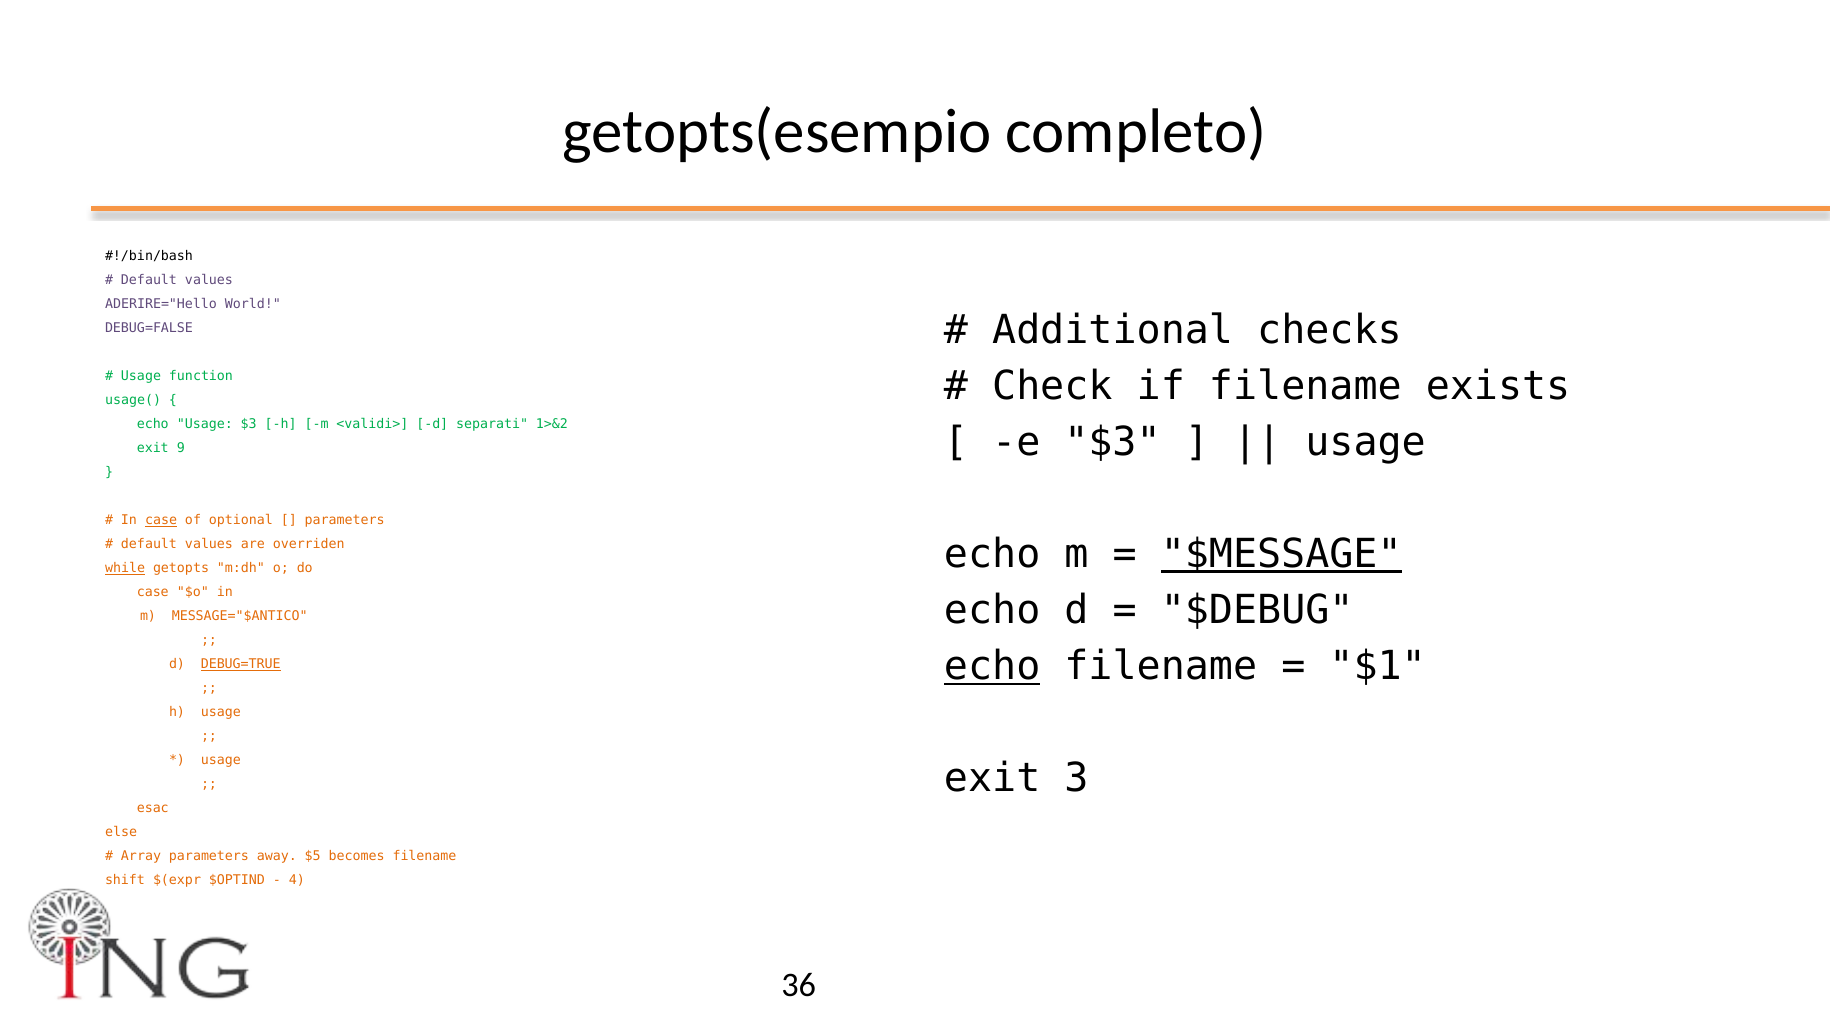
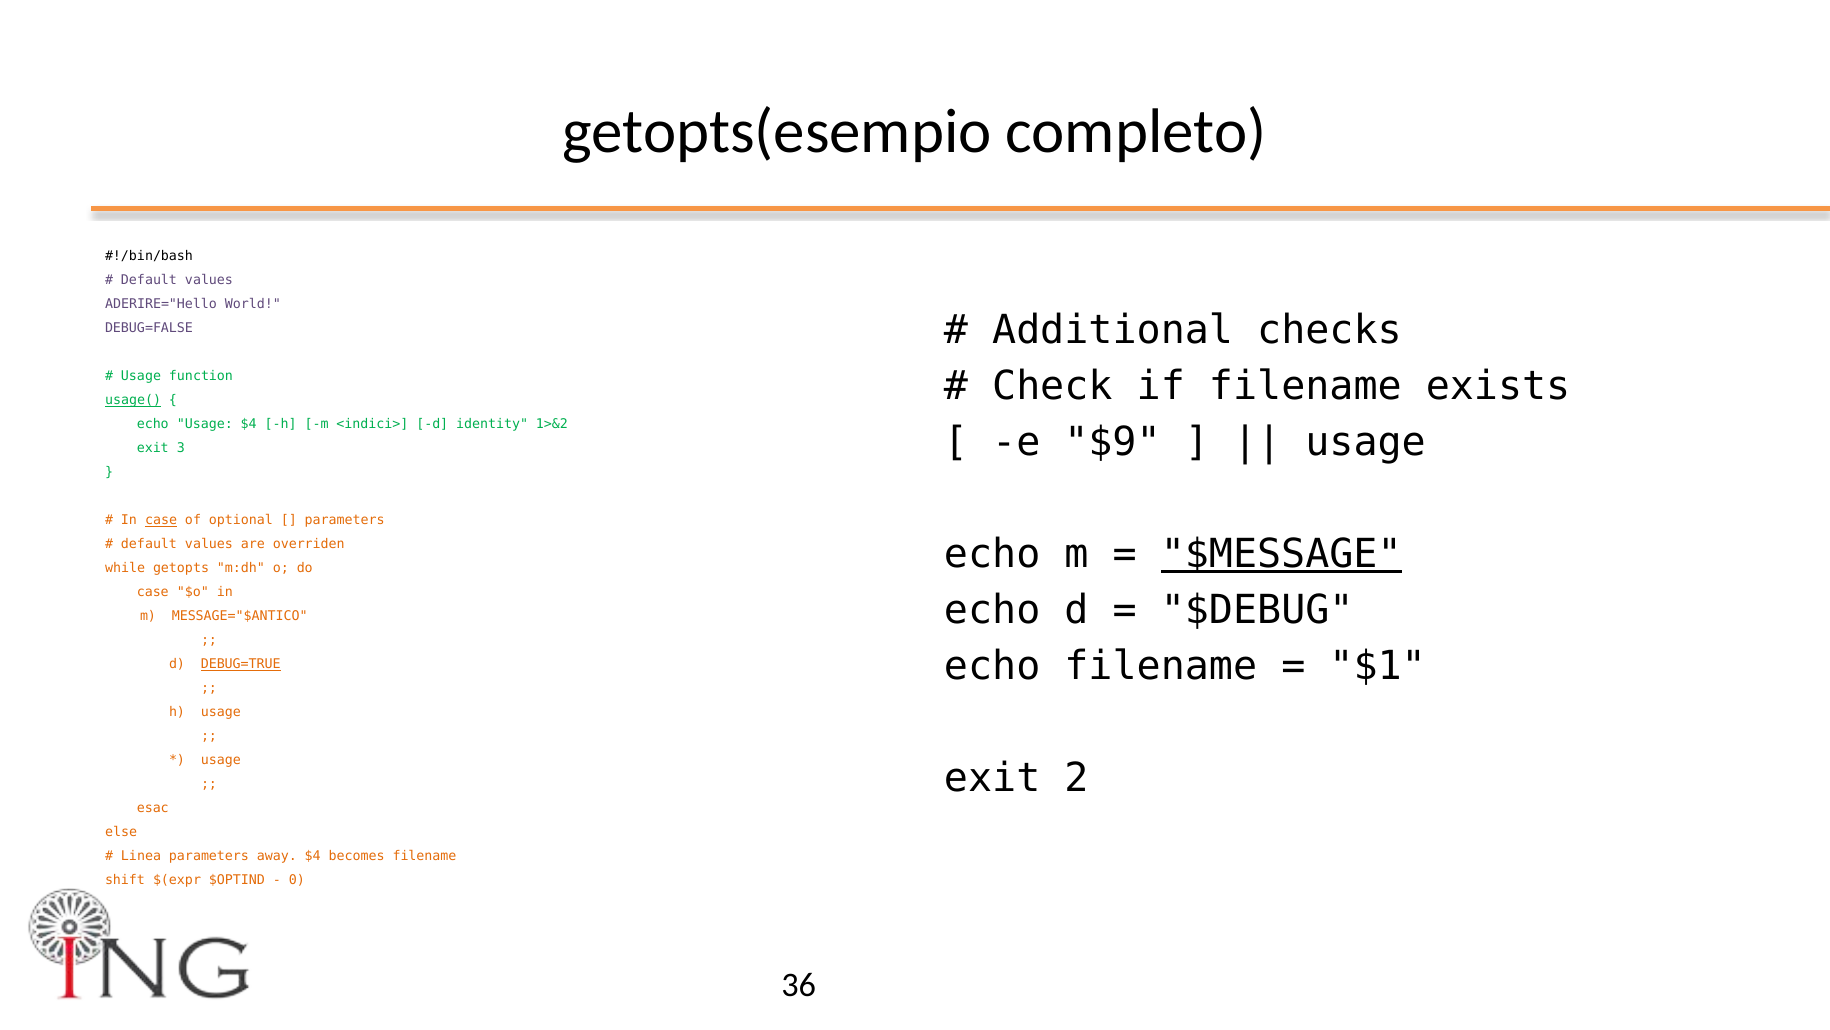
usage( underline: none -> present
Usage $3: $3 -> $4
<validi>: <validi> -> <indici>
separati: separati -> identity
e $3: $3 -> $9
9: 9 -> 3
while underline: present -> none
echo at (992, 666) underline: present -> none
3: 3 -> 2
Array: Array -> Linea
away $5: $5 -> $4
4: 4 -> 0
